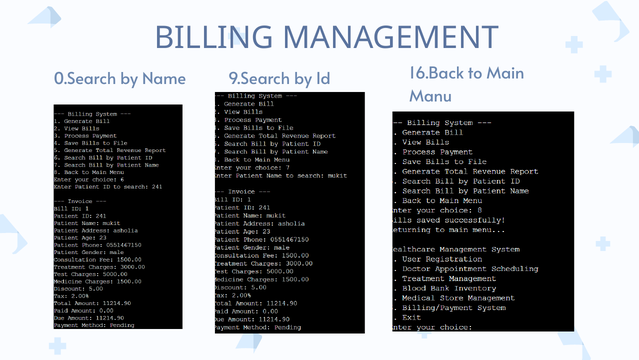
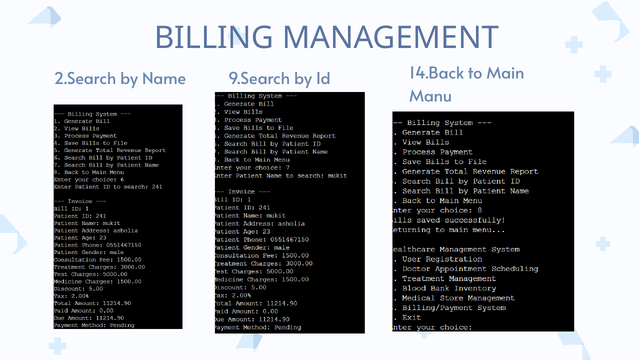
0.Search: 0.Search -> 2.Search
16.Back: 16.Back -> 14.Back
